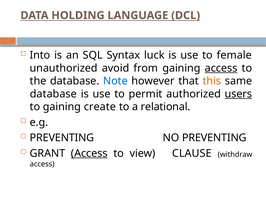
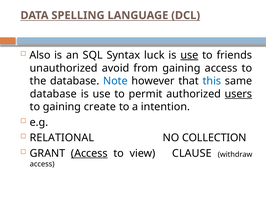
HOLDING: HOLDING -> SPELLING
Into: Into -> Also
use at (189, 55) underline: none -> present
female: female -> friends
access at (221, 68) underline: present -> none
this colour: orange -> blue
relational: relational -> intention
PREVENTING at (62, 137): PREVENTING -> RELATIONAL
NO PREVENTING: PREVENTING -> COLLECTION
